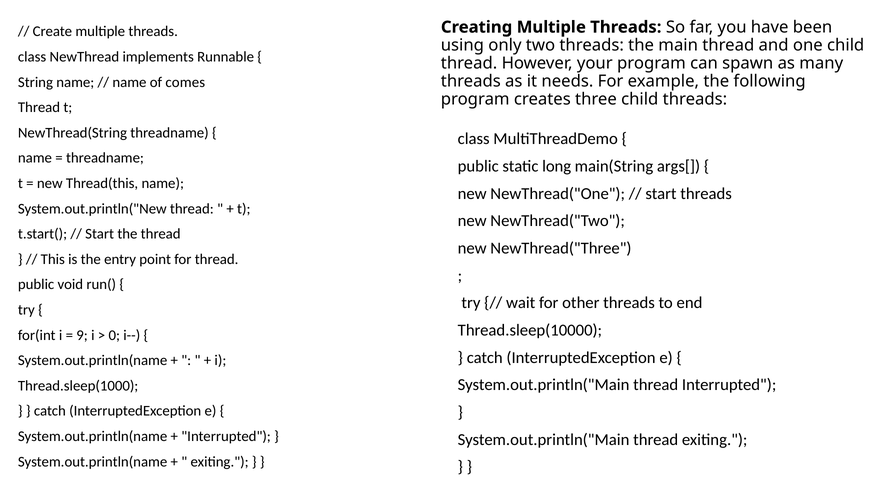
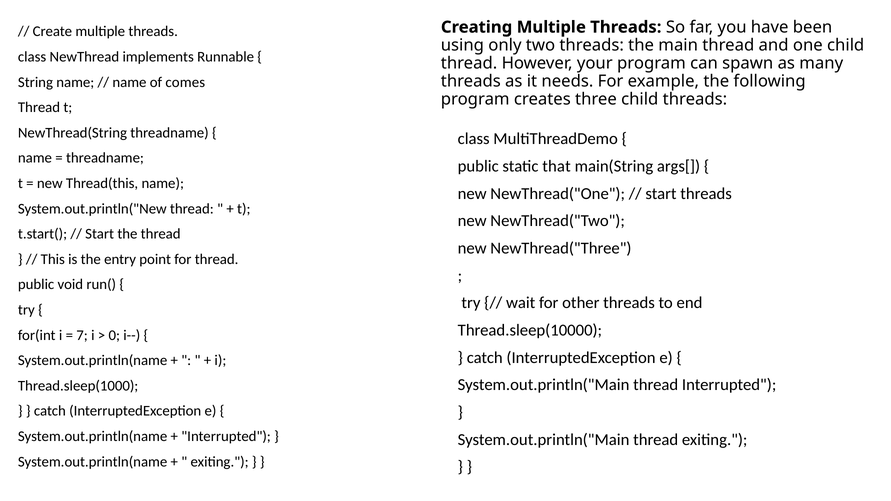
long: long -> that
9: 9 -> 7
